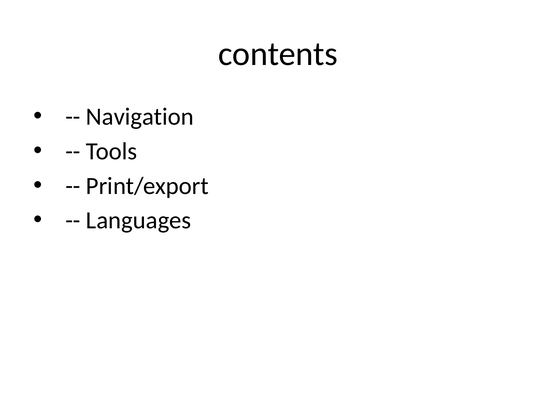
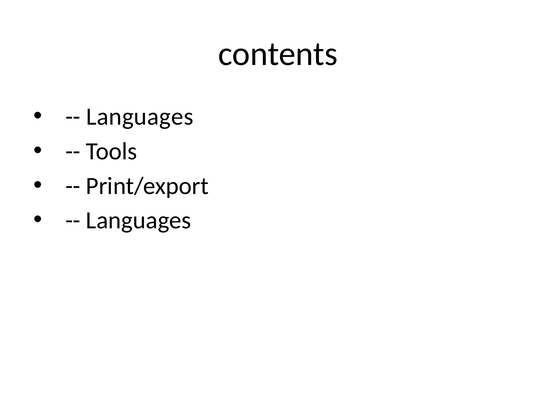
Navigation at (140, 117): Navigation -> Languages
